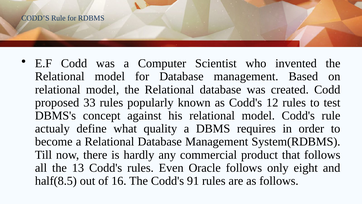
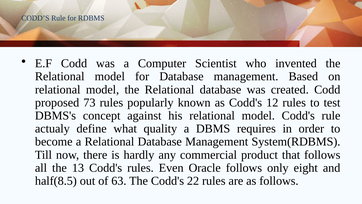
33: 33 -> 73
16: 16 -> 63
91: 91 -> 22
